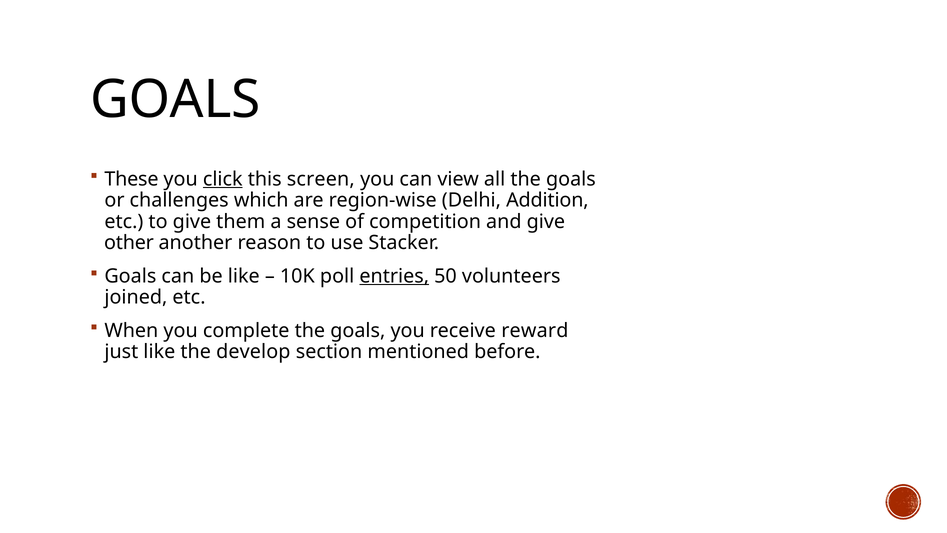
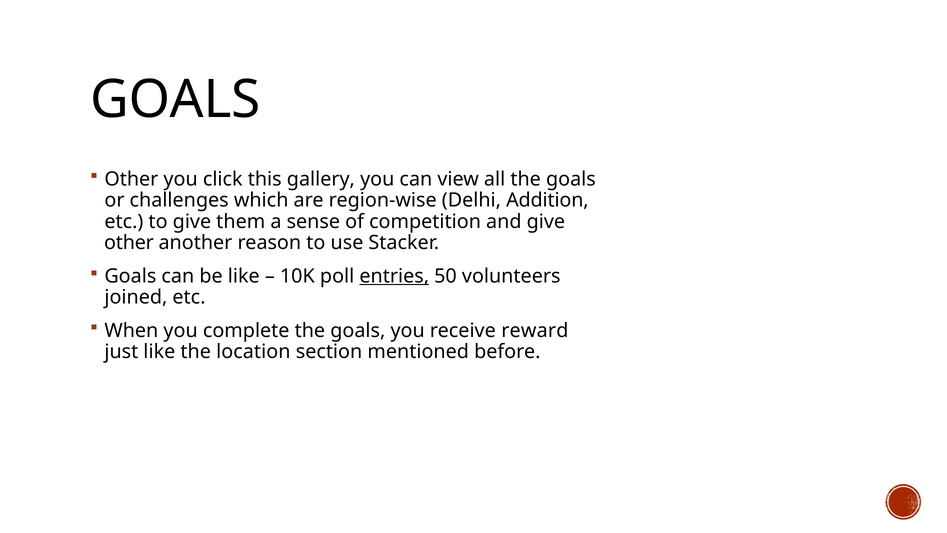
These at (131, 179): These -> Other
click underline: present -> none
screen: screen -> gallery
develop: develop -> location
